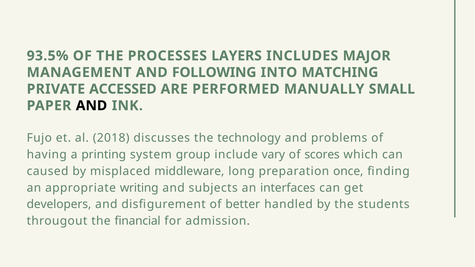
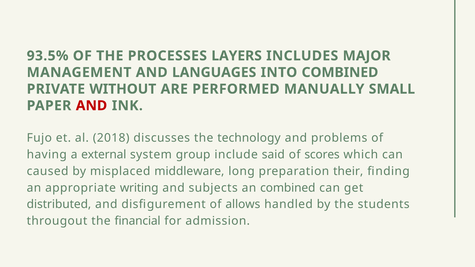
FOLLOWING: FOLLOWING -> LANGUAGES
INTO MATCHING: MATCHING -> COMBINED
ACCESSED: ACCESSED -> WITHOUT
AND at (91, 106) colour: black -> red
printing: printing -> external
vary: vary -> said
once: once -> their
an interfaces: interfaces -> combined
developers: developers -> distributed
better: better -> allows
